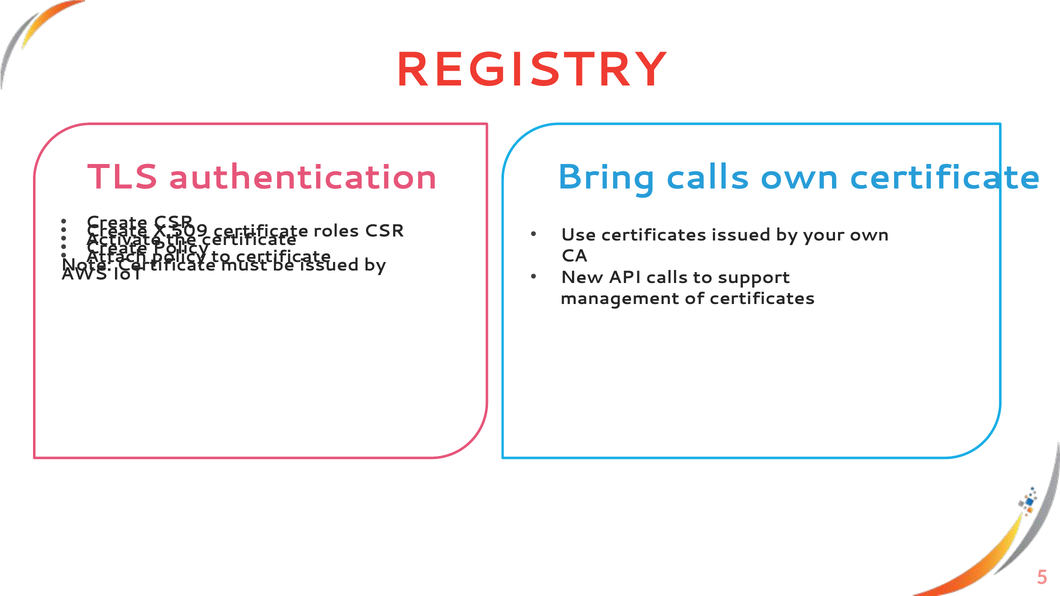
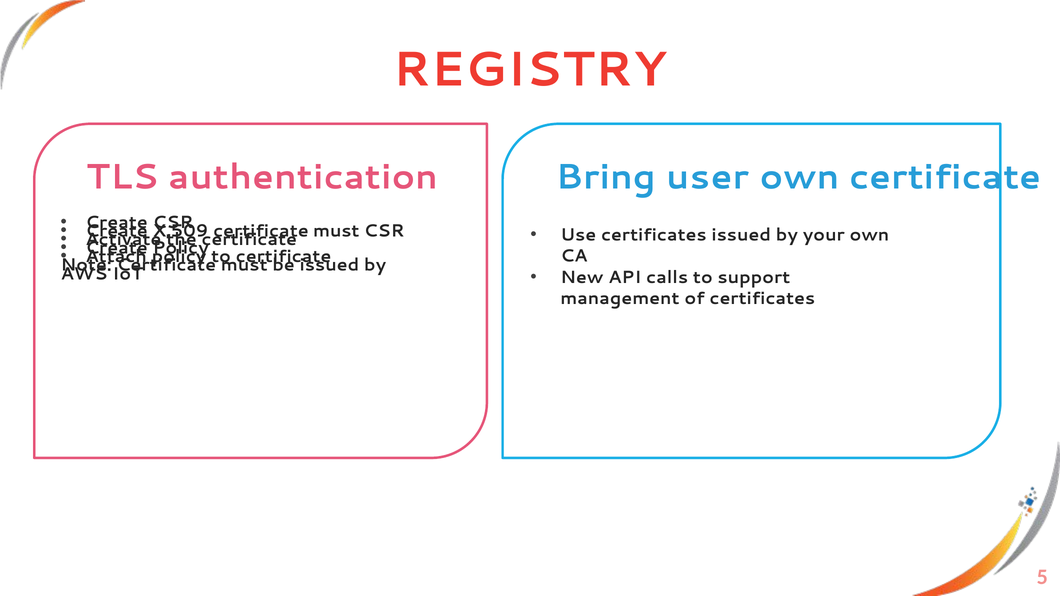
Bring calls: calls -> user
roles at (336, 231): roles -> must
